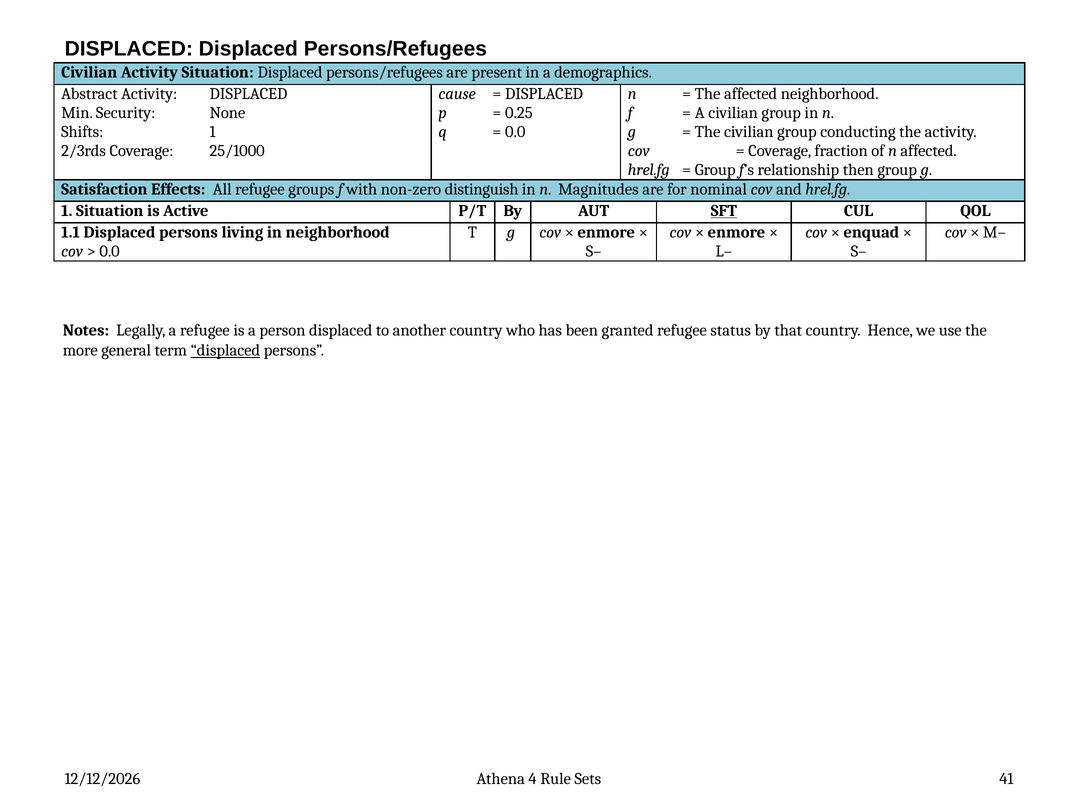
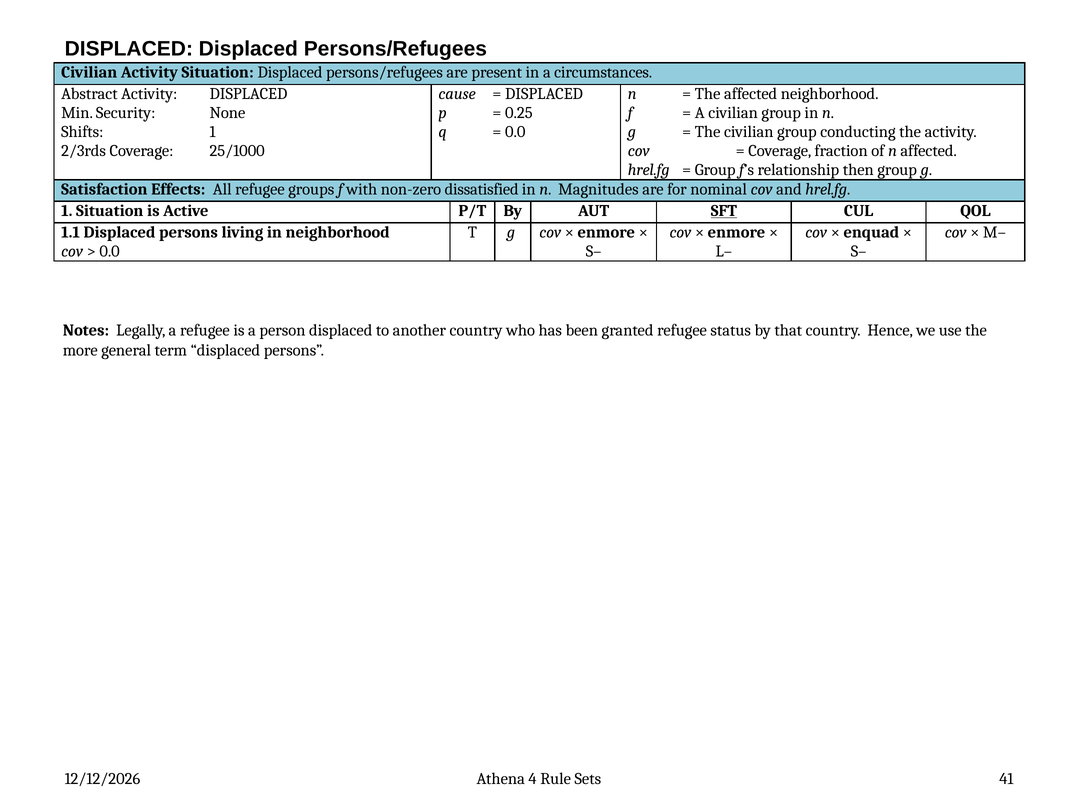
demographics: demographics -> circumstances
distinguish: distinguish -> dissatisfied
displaced at (225, 350) underline: present -> none
